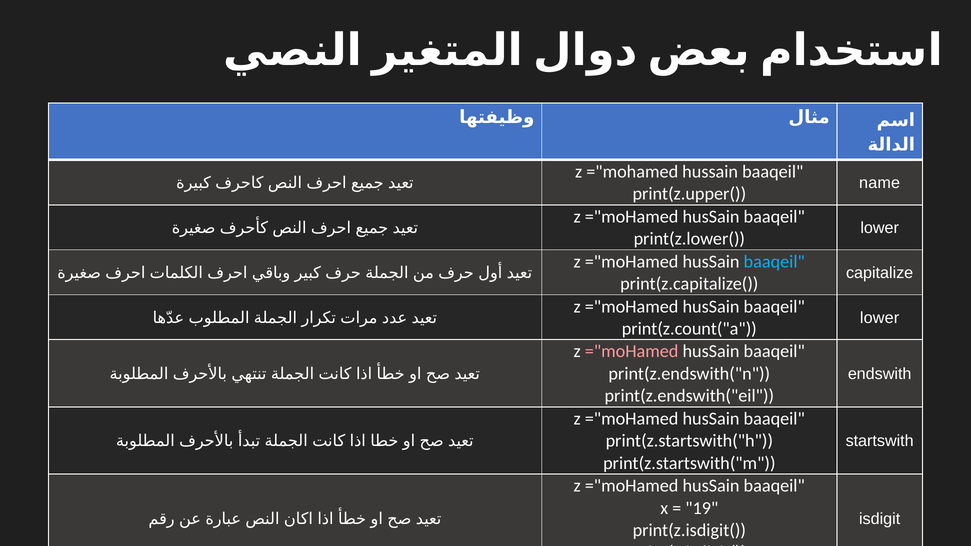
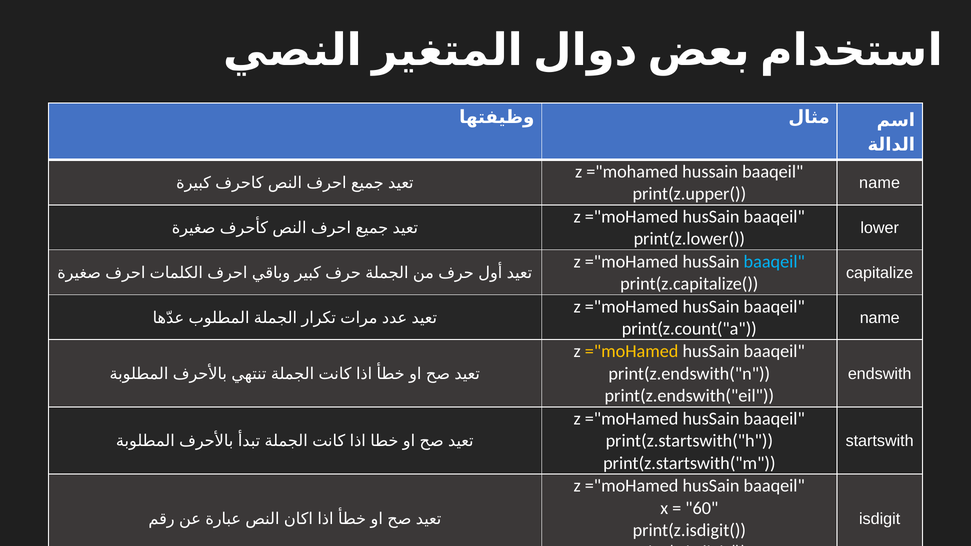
lower at (880, 318): lower -> name
="moHamed at (632, 352) colour: pink -> yellow
19: 19 -> 60
